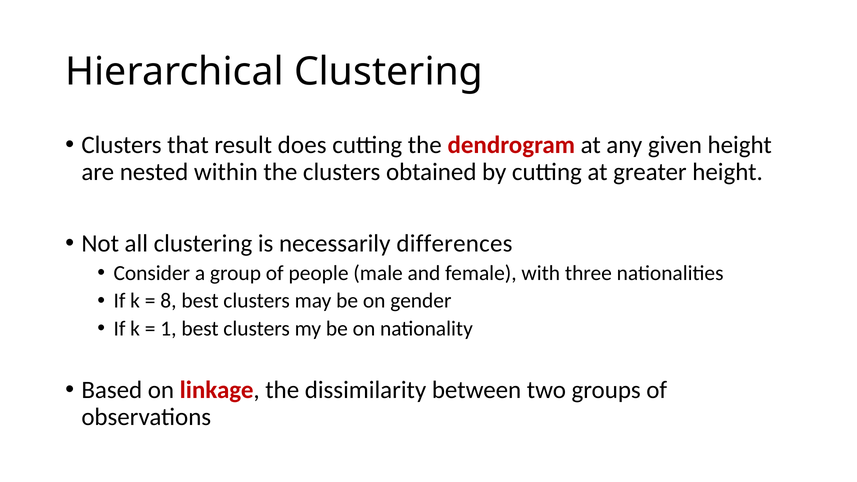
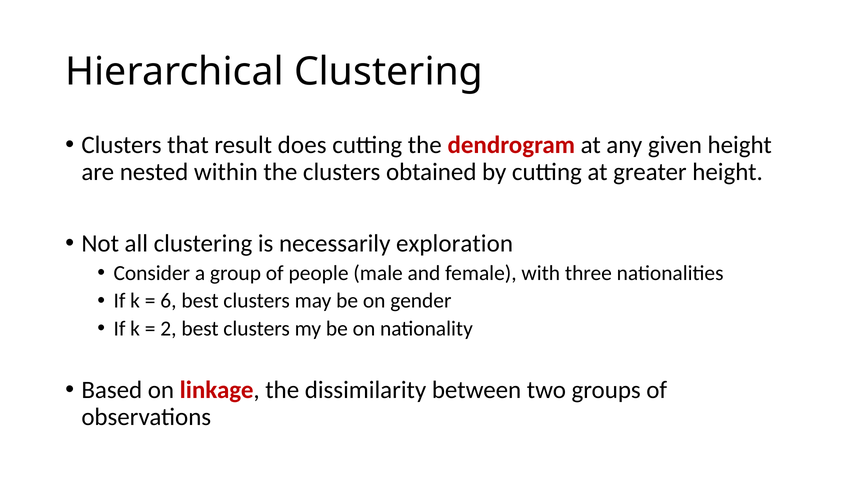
differences: differences -> exploration
8: 8 -> 6
1: 1 -> 2
